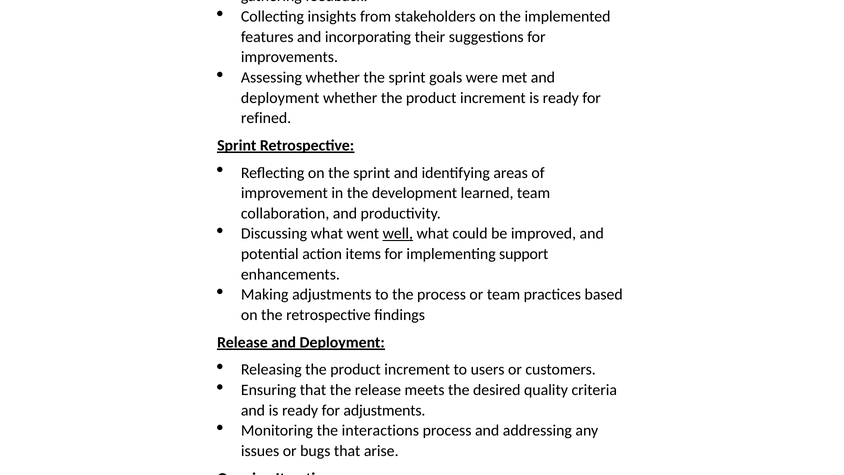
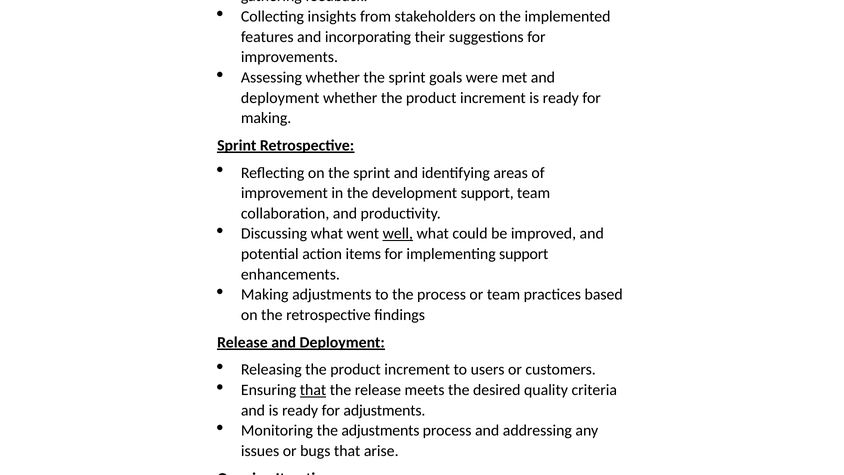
refined at (266, 118): refined -> making
development learned: learned -> support
that at (313, 390) underline: none -> present
the interactions: interactions -> adjustments
